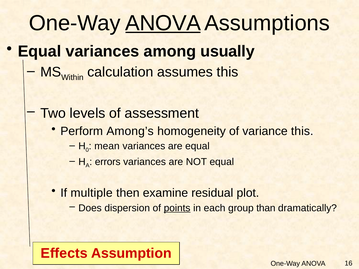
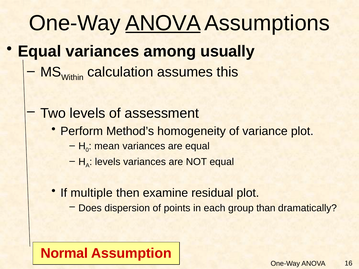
Among’s: Among’s -> Method’s
variance this: this -> plot
errors at (108, 162): errors -> levels
points underline: present -> none
Effects: Effects -> Normal
